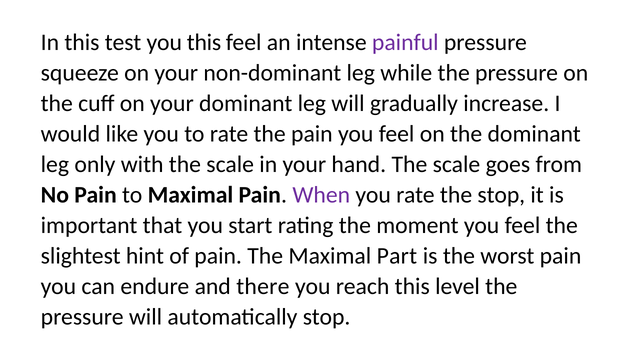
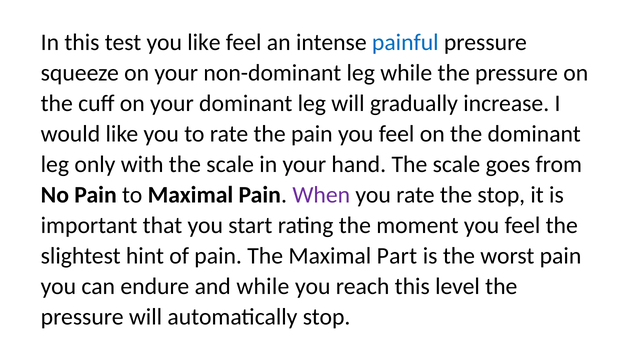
you this: this -> like
painful colour: purple -> blue
and there: there -> while
